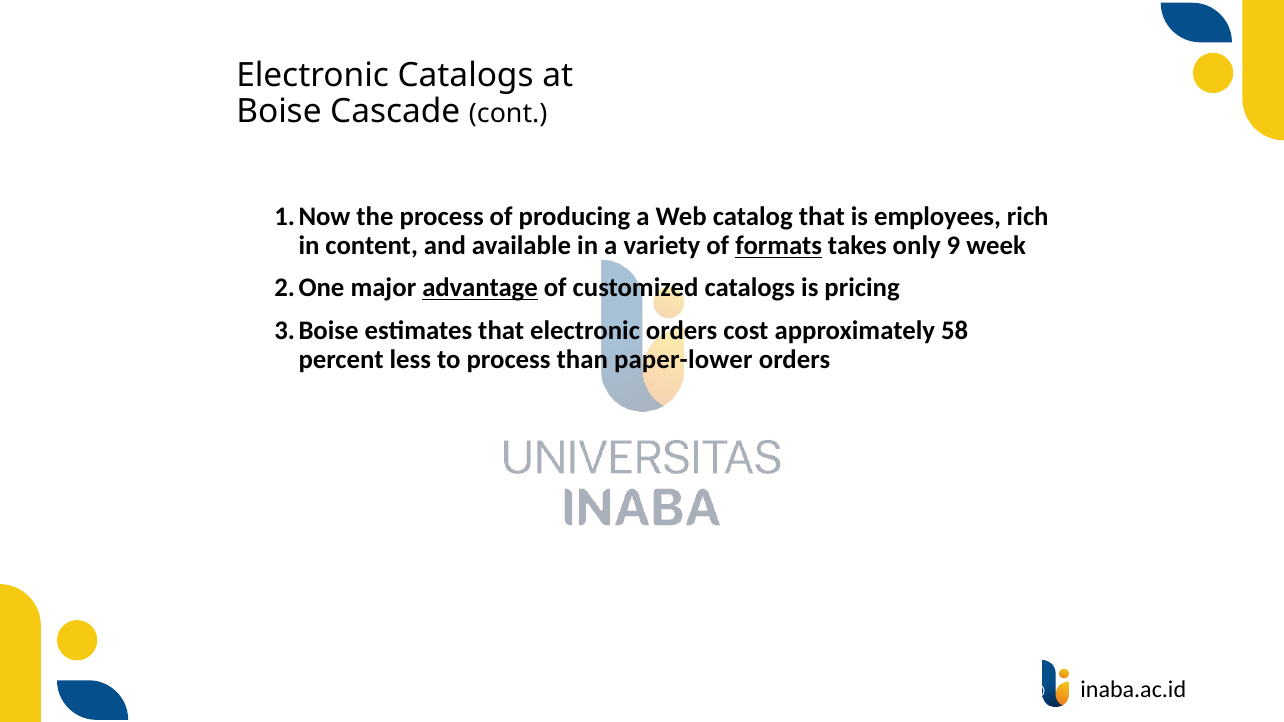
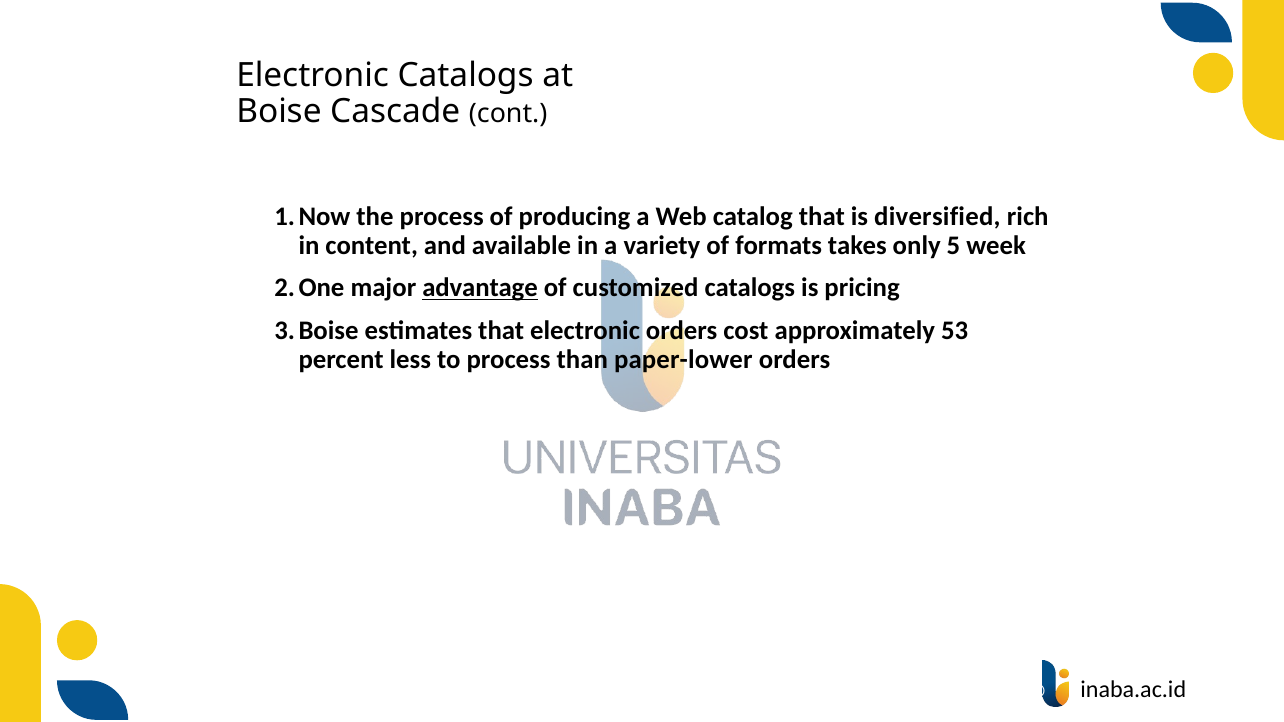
employees: employees -> diversified
formats underline: present -> none
9: 9 -> 5
58: 58 -> 53
